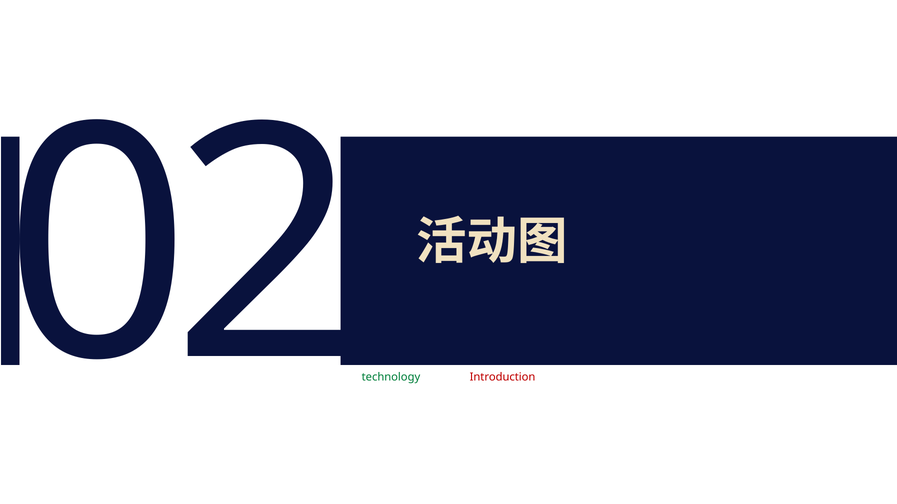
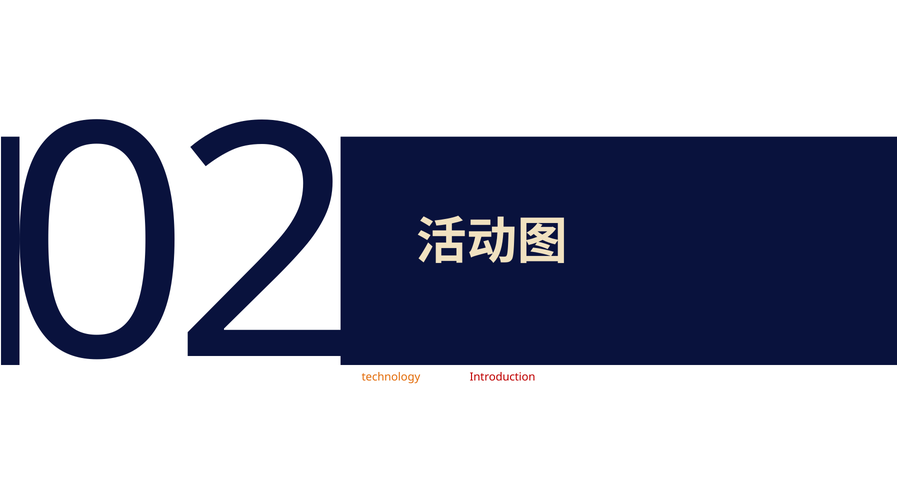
technology colour: green -> orange
